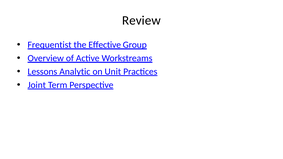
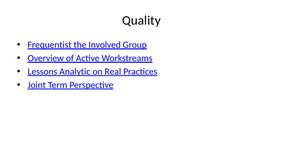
Review: Review -> Quality
Effective: Effective -> Involved
Unit: Unit -> Real
